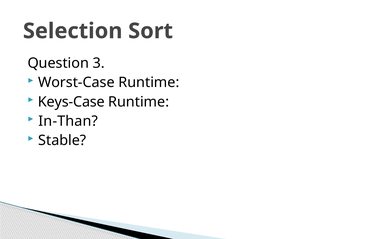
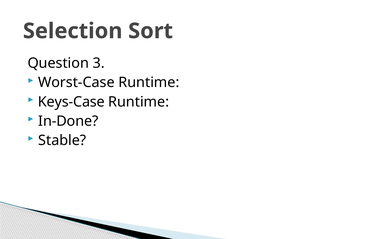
In-Than: In-Than -> In-Done
